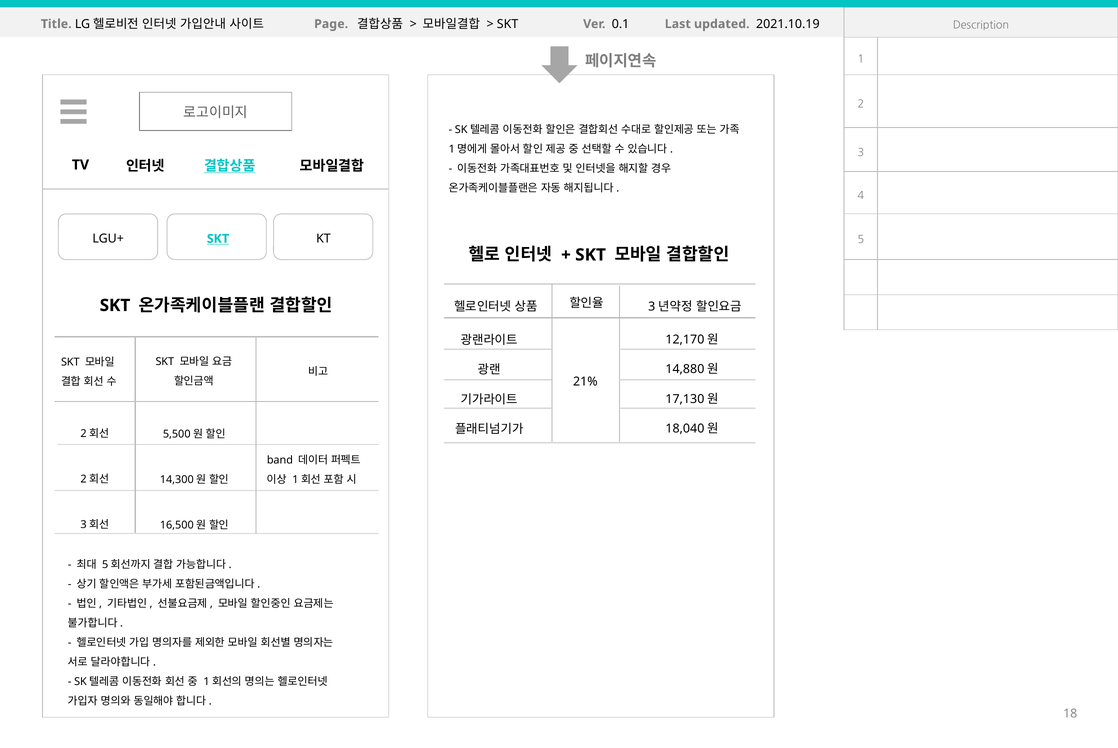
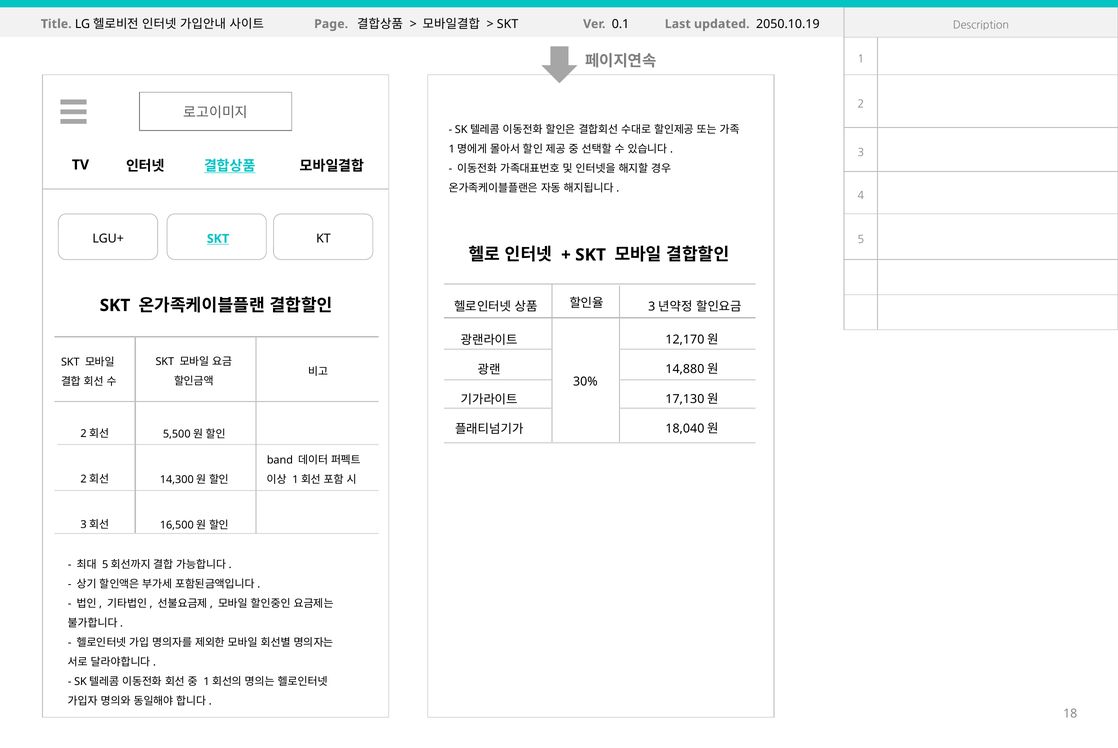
2021.10.19: 2021.10.19 -> 2050.10.19
21%: 21% -> 30%
